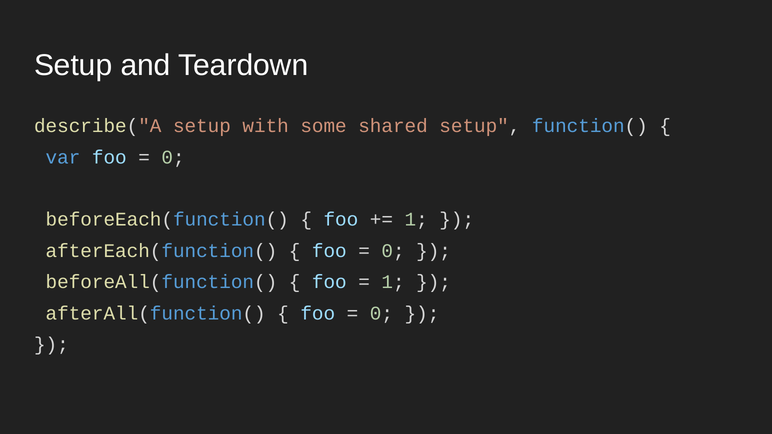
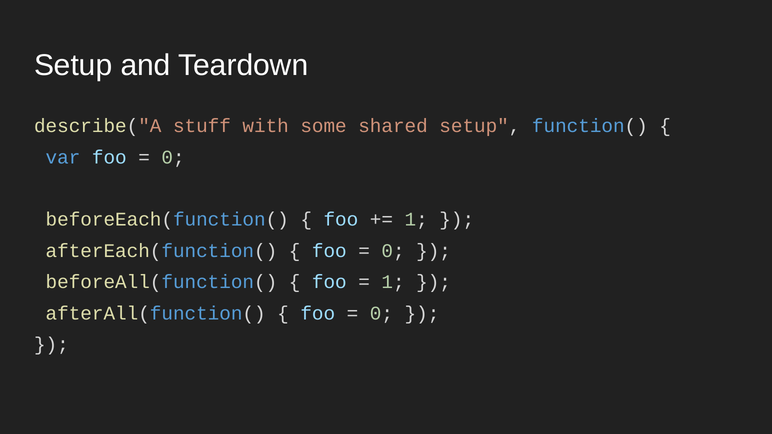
describe("A setup: setup -> stuff
